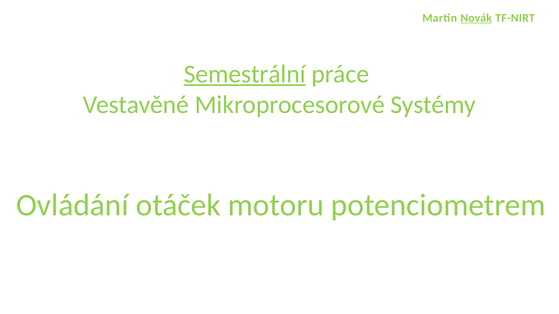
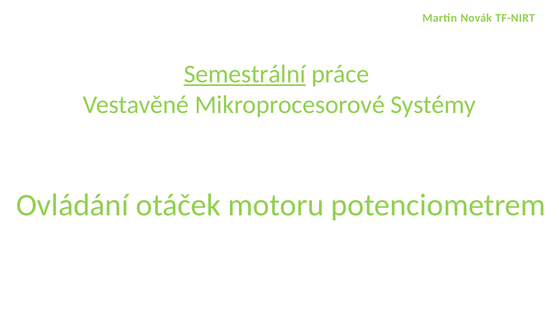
Novák underline: present -> none
